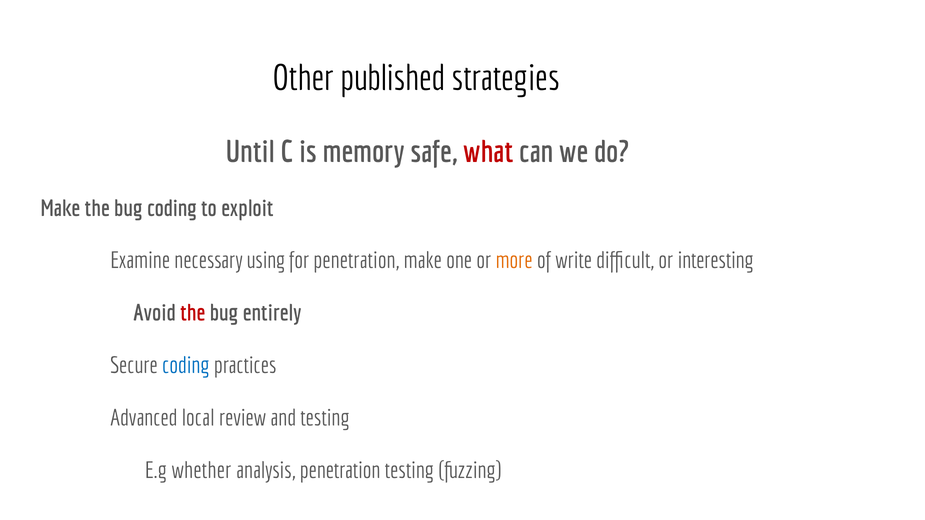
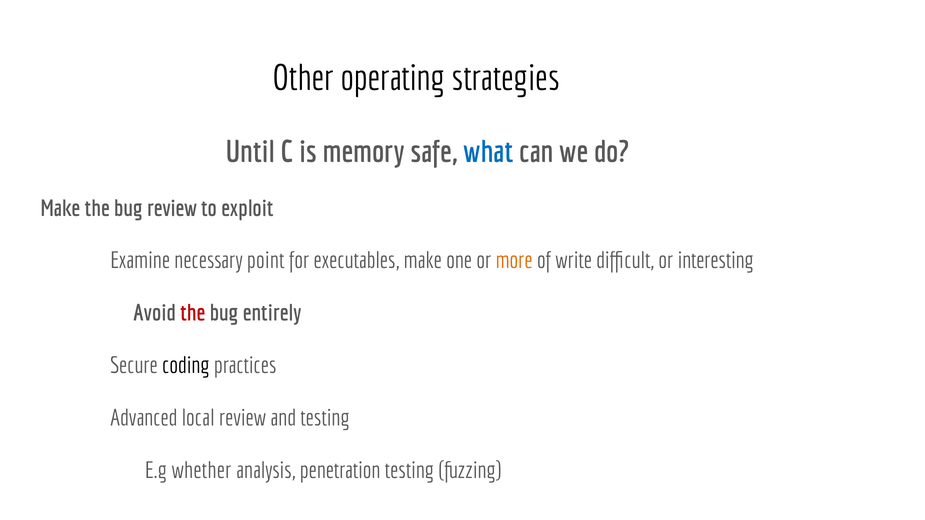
published: published -> operating
what colour: red -> blue
bug coding: coding -> review
using: using -> point
for penetration: penetration -> executables
coding at (186, 366) colour: blue -> black
